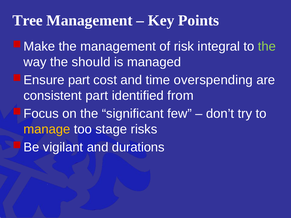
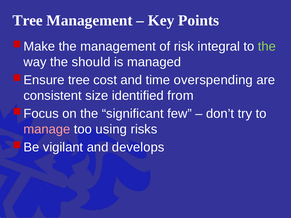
part at (79, 80): part -> tree
consistent part: part -> size
manage colour: yellow -> pink
stage: stage -> using
durations: durations -> develops
